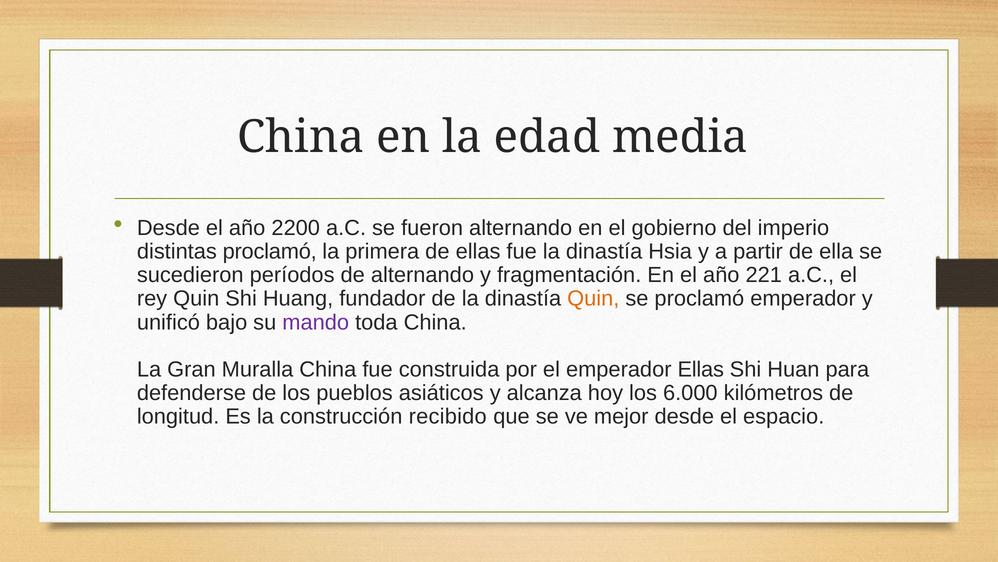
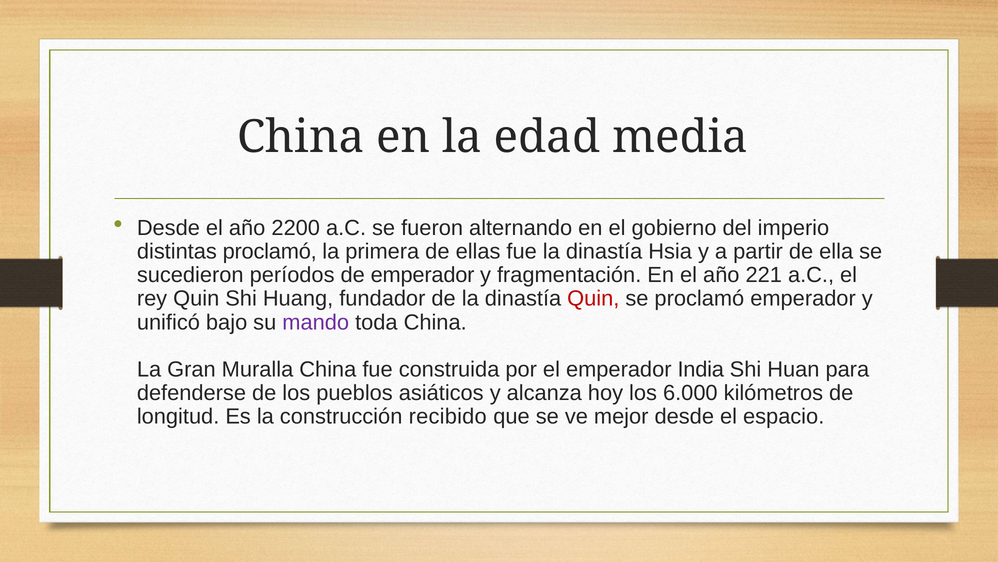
de alternando: alternando -> emperador
Quin at (593, 298) colour: orange -> red
emperador Ellas: Ellas -> India
